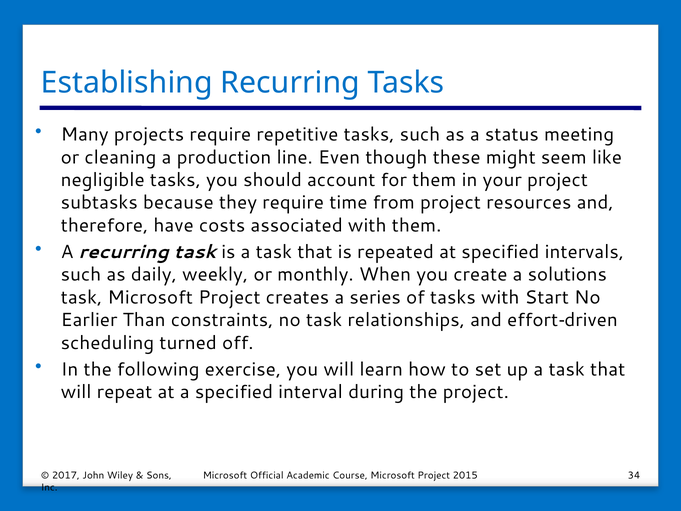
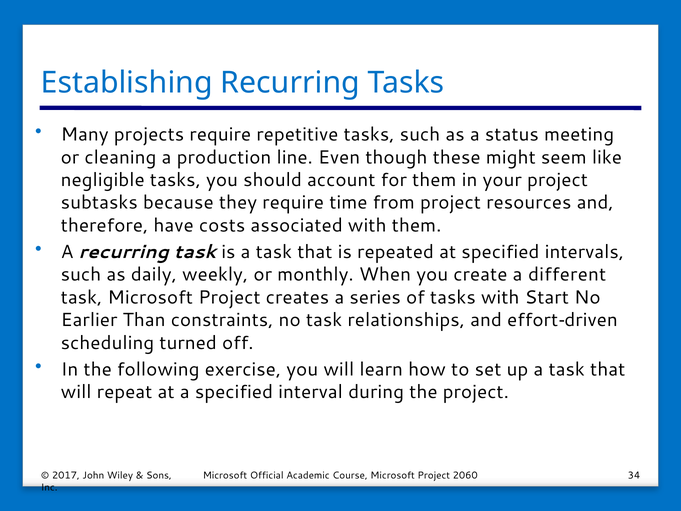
solutions: solutions -> different
2015: 2015 -> 2060
